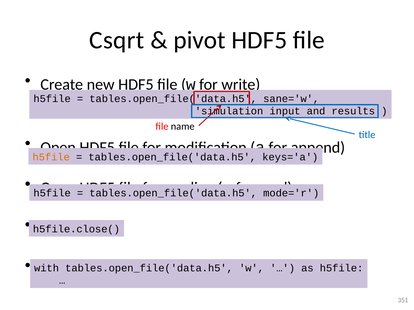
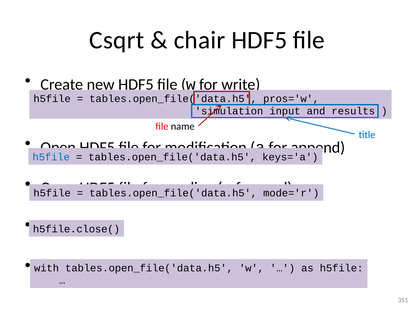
pivot: pivot -> chair
sane='w: sane='w -> pros='w
h5file at (51, 157) colour: orange -> blue
